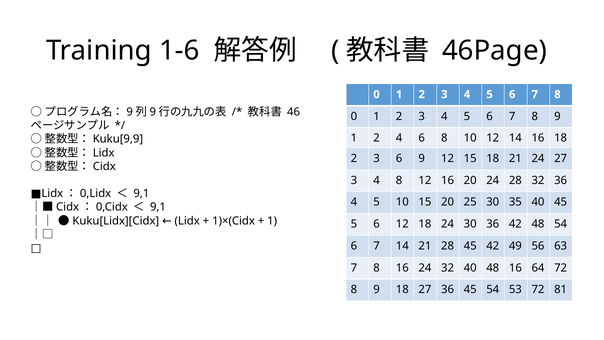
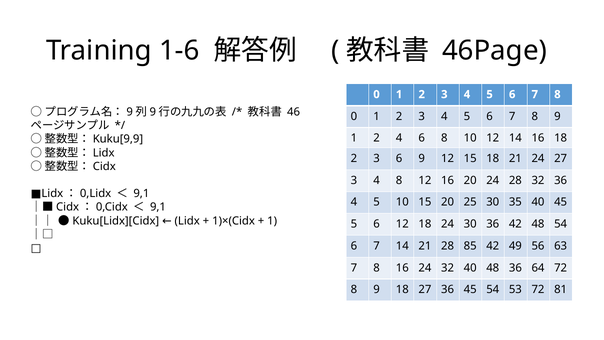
28 45: 45 -> 85
48 16: 16 -> 36
